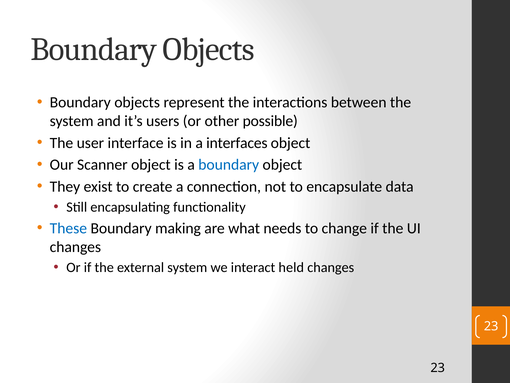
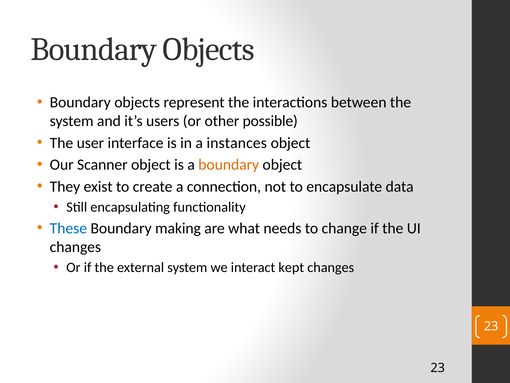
interfaces: interfaces -> instances
boundary at (229, 165) colour: blue -> orange
held: held -> kept
